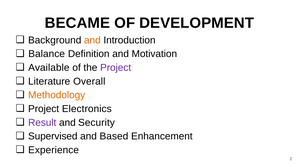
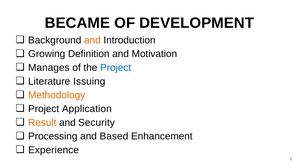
Balance: Balance -> Growing
Available: Available -> Manages
Project at (116, 68) colour: purple -> blue
Overall: Overall -> Issuing
Electronics: Electronics -> Application
Result colour: purple -> orange
Supervised: Supervised -> Processing
